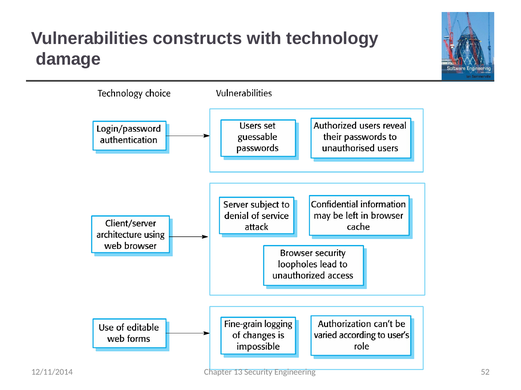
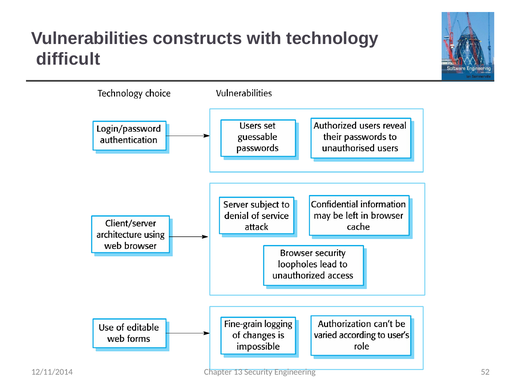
damage: damage -> difficult
